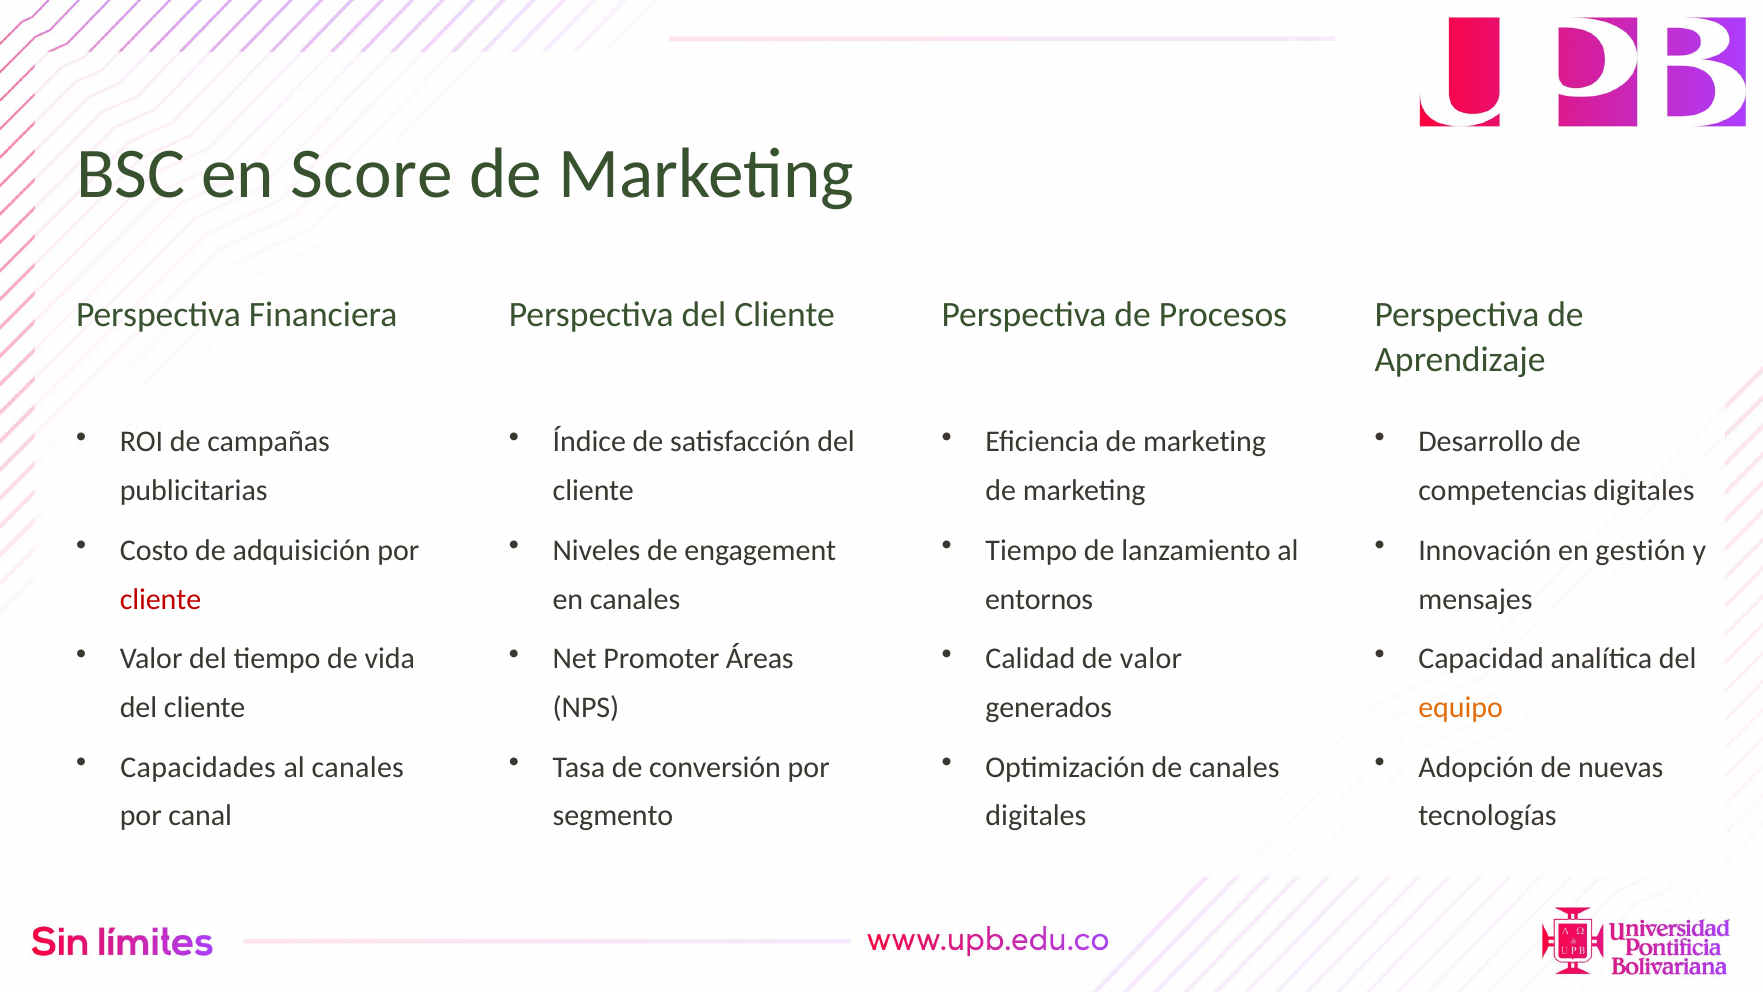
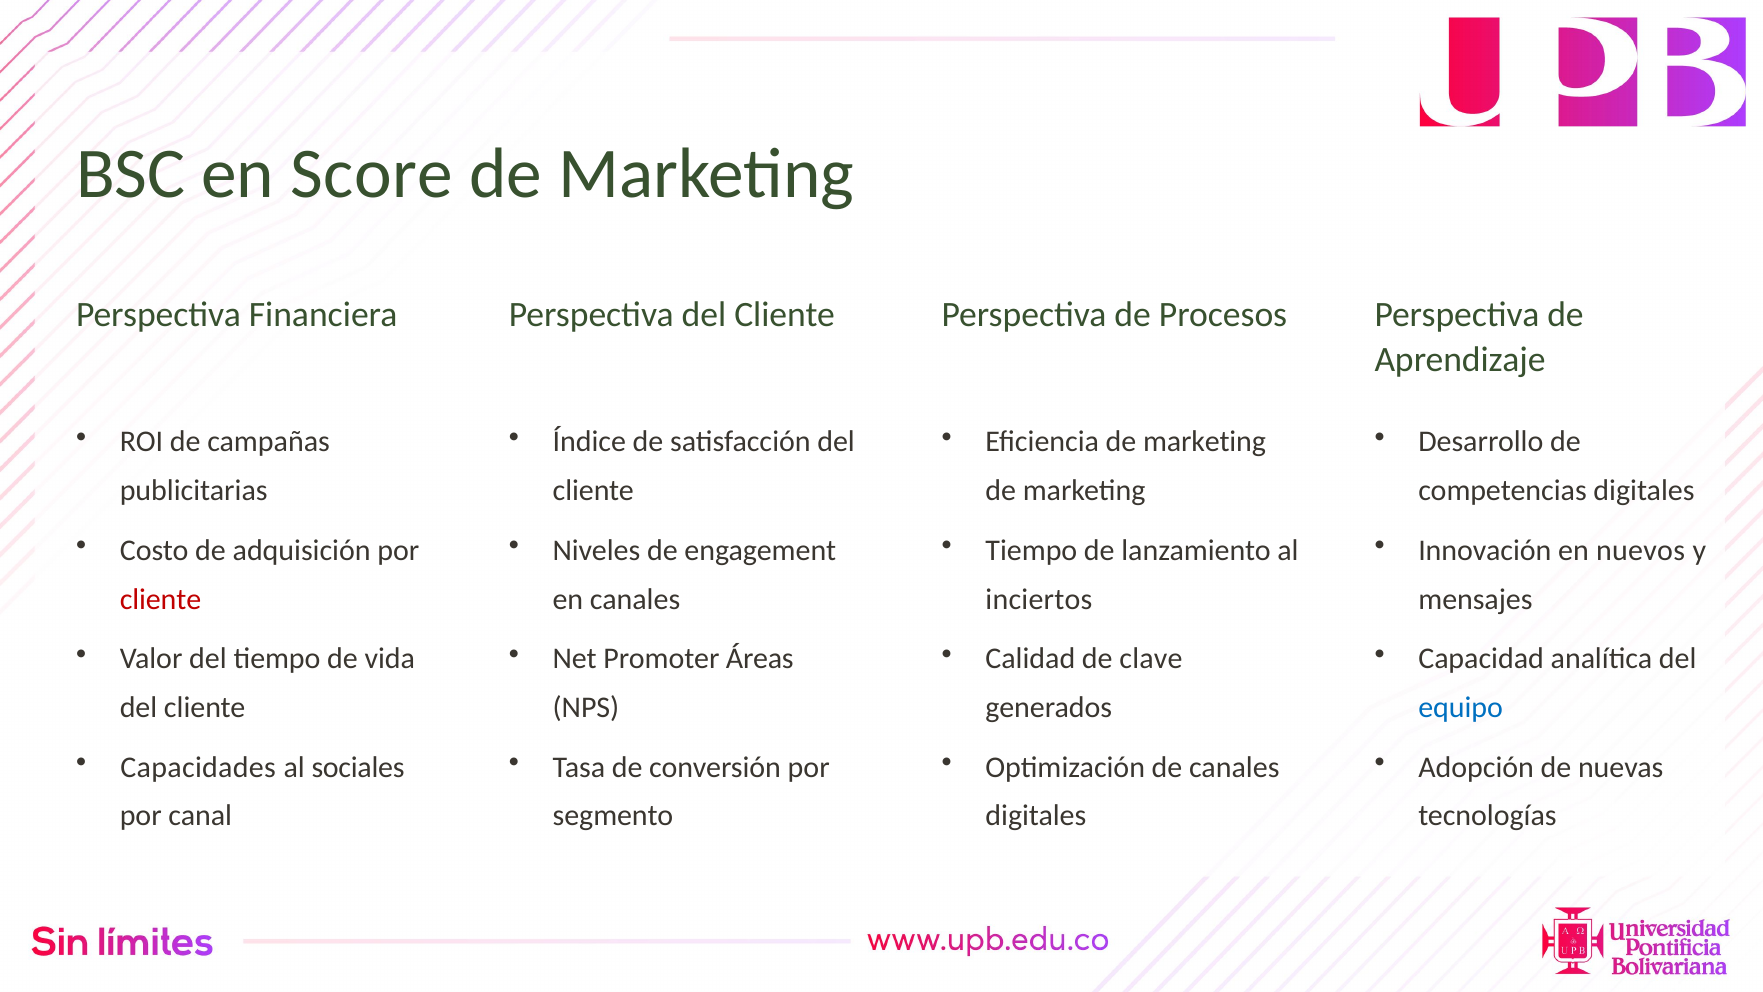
gestión: gestión -> nuevos
entornos: entornos -> inciertos
de valor: valor -> clave
equipo colour: orange -> blue
al canales: canales -> sociales
